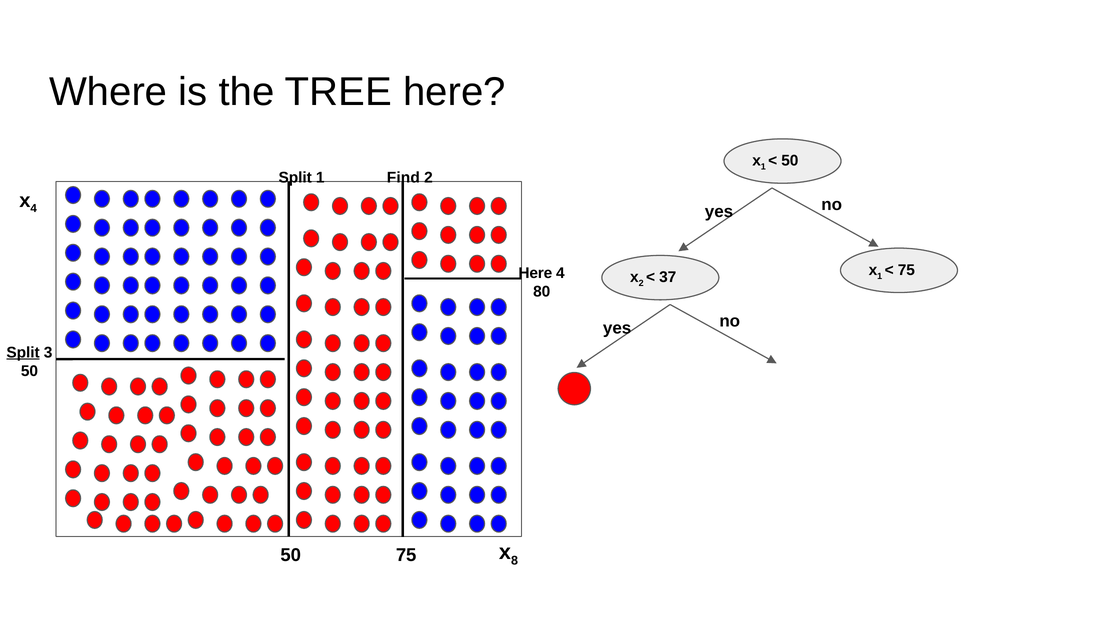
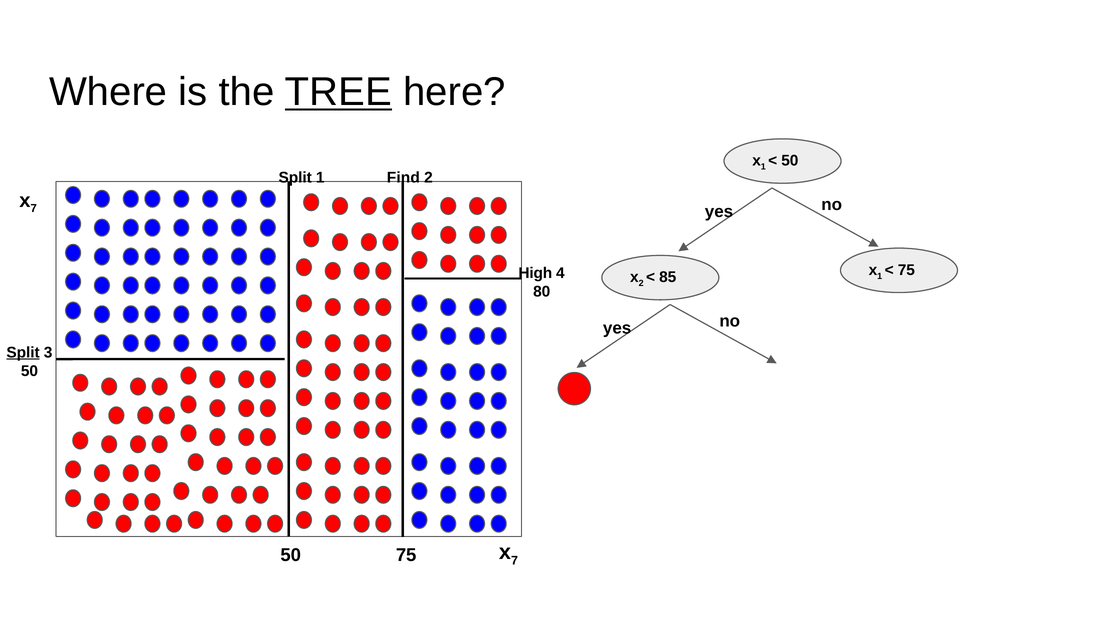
TREE underline: none -> present
4 at (34, 208): 4 -> 7
Here at (535, 273): Here -> High
37: 37 -> 85
8 at (515, 560): 8 -> 7
